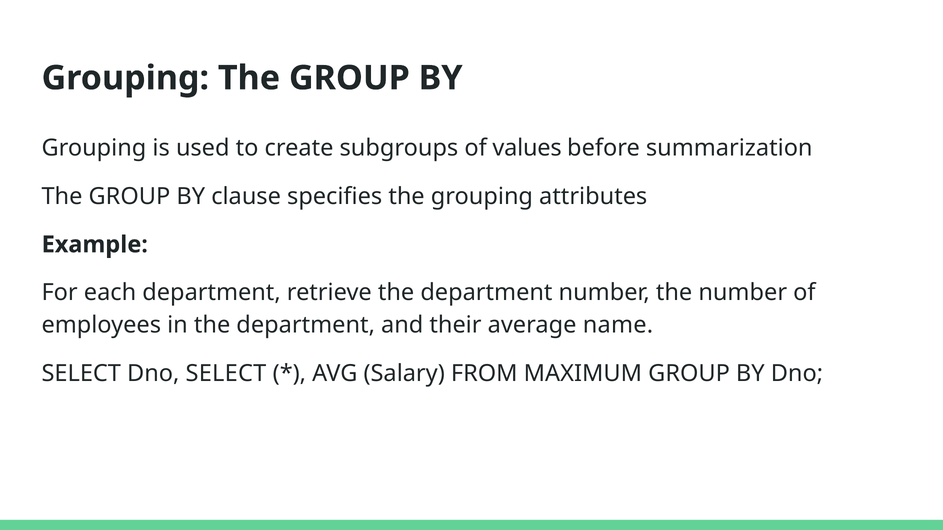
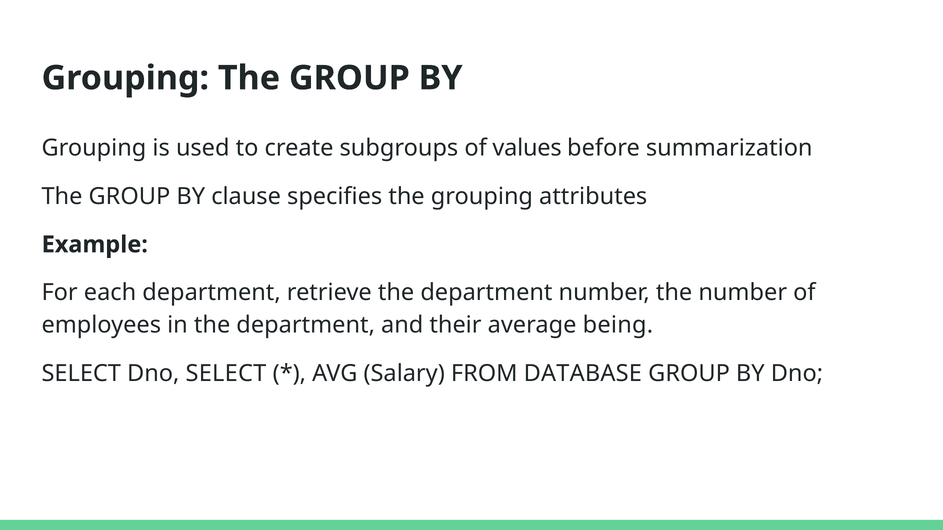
name: name -> being
MAXIMUM: MAXIMUM -> DATABASE
